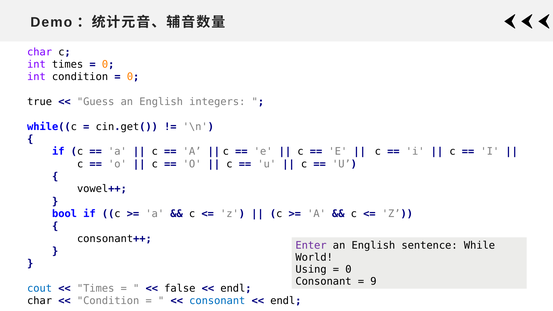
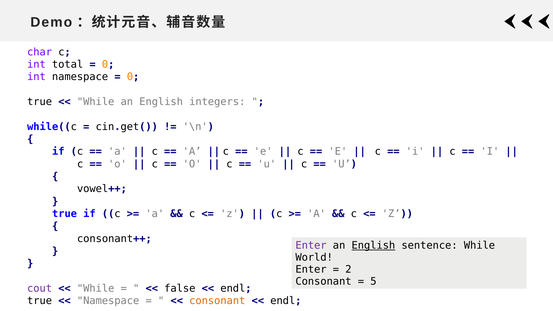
int times: times -> total
int condition: condition -> namespace
Guess at (96, 102): Guess -> While
bool at (65, 214): bool -> true
English at (373, 245) underline: none -> present
Using at (311, 270): Using -> Enter
0 at (348, 270): 0 -> 2
9: 9 -> 5
cout colour: blue -> purple
Times at (96, 288): Times -> While
char at (40, 301): char -> true
Condition at (108, 301): Condition -> Namespace
consonant at (217, 301) colour: blue -> orange
